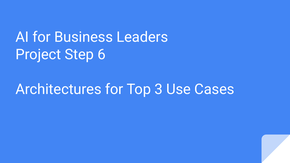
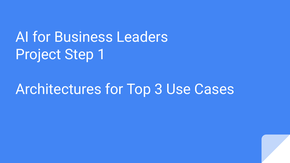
6: 6 -> 1
